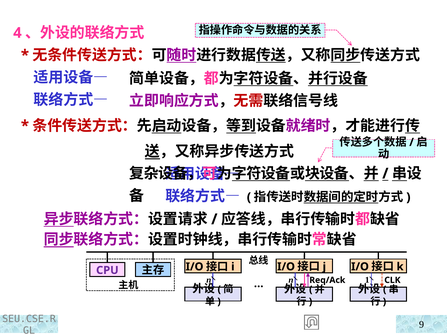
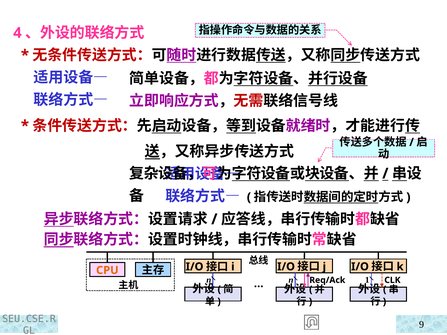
CPU colour: purple -> orange
